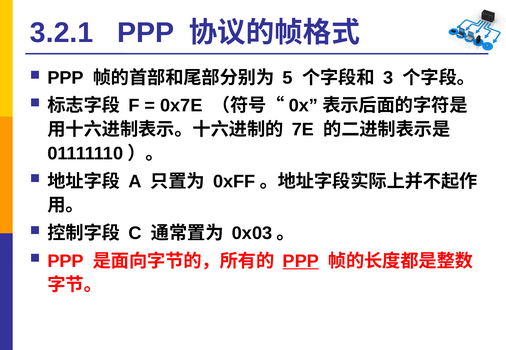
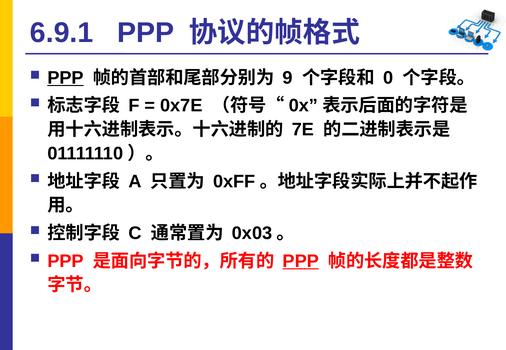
3.2.1: 3.2.1 -> 6.9.1
PPP at (66, 78) underline: none -> present
5: 5 -> 9
3: 3 -> 0
